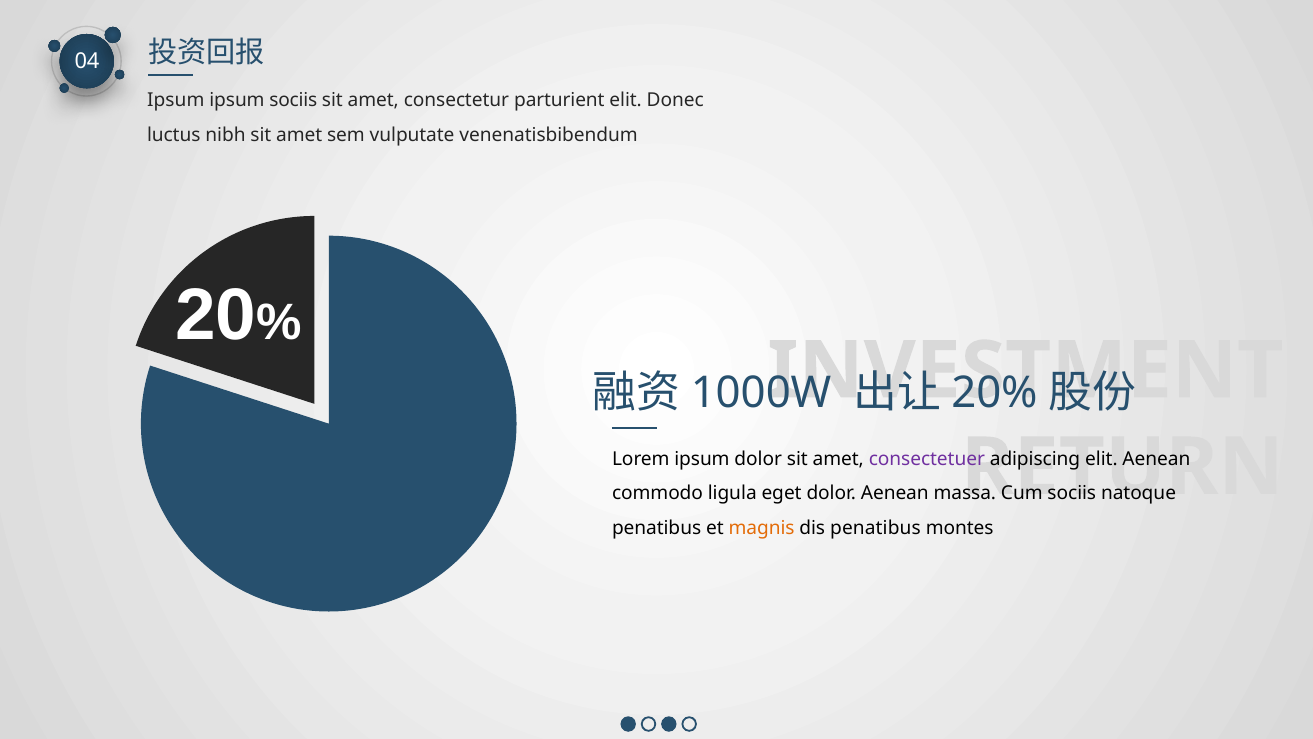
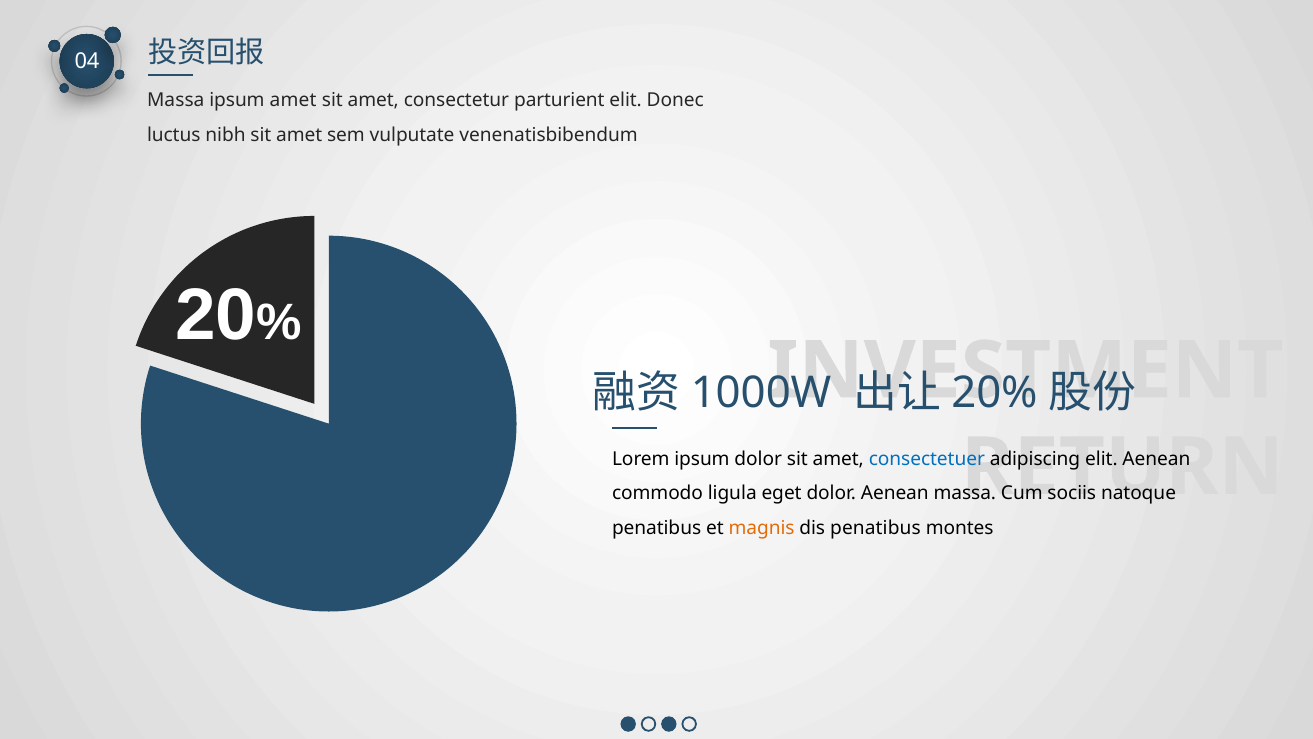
Ipsum at (176, 100): Ipsum -> Massa
ipsum sociis: sociis -> amet
consectetuer colour: purple -> blue
